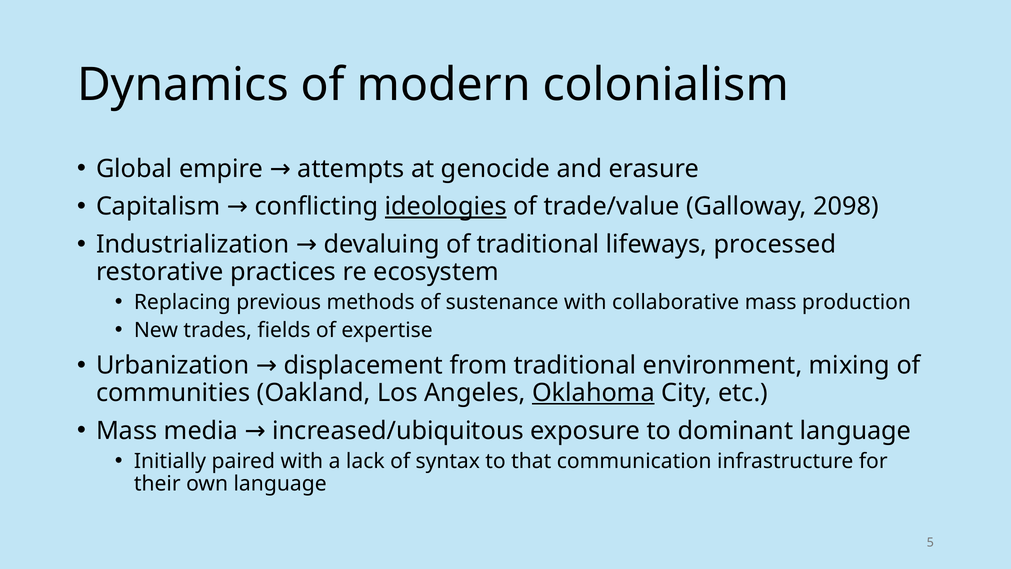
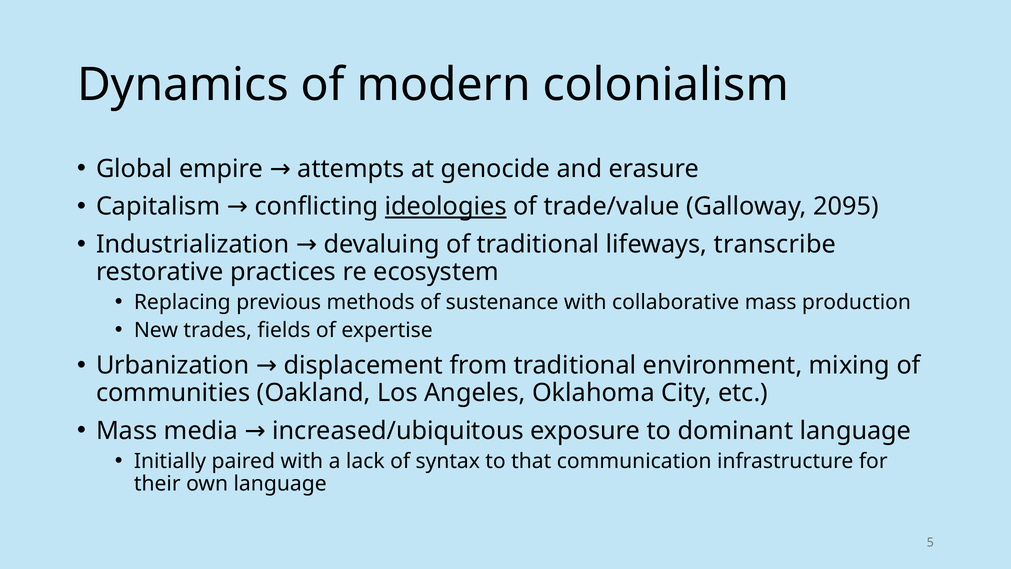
2098: 2098 -> 2095
processed: processed -> transcribe
Oklahoma underline: present -> none
